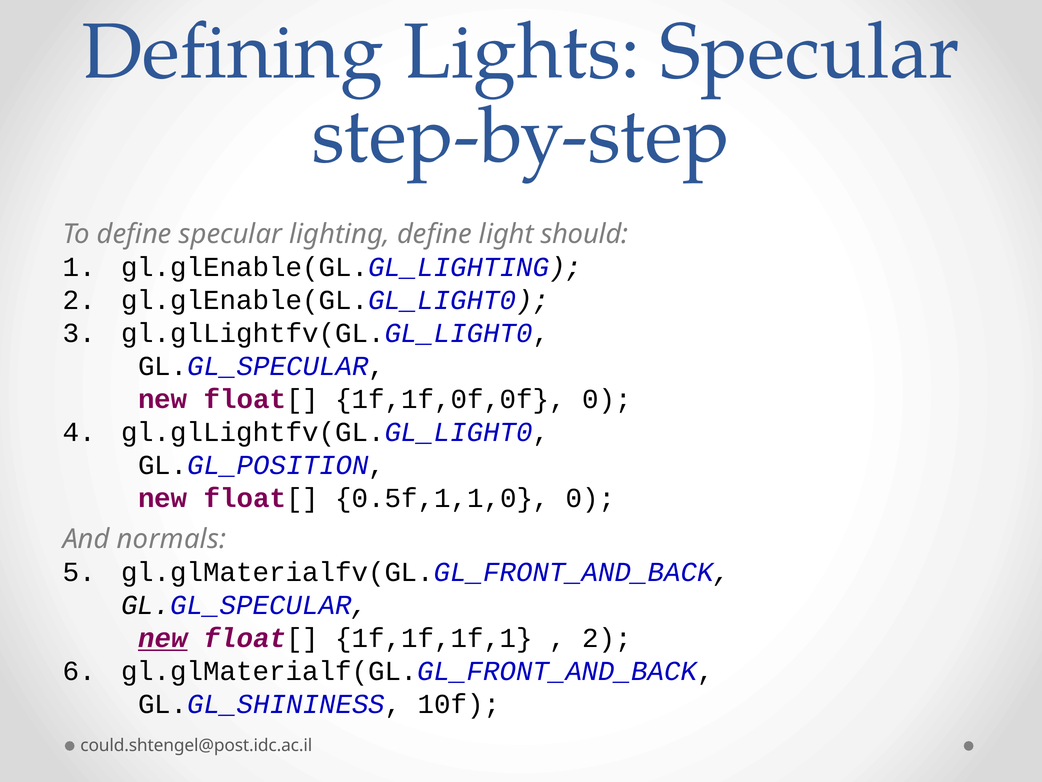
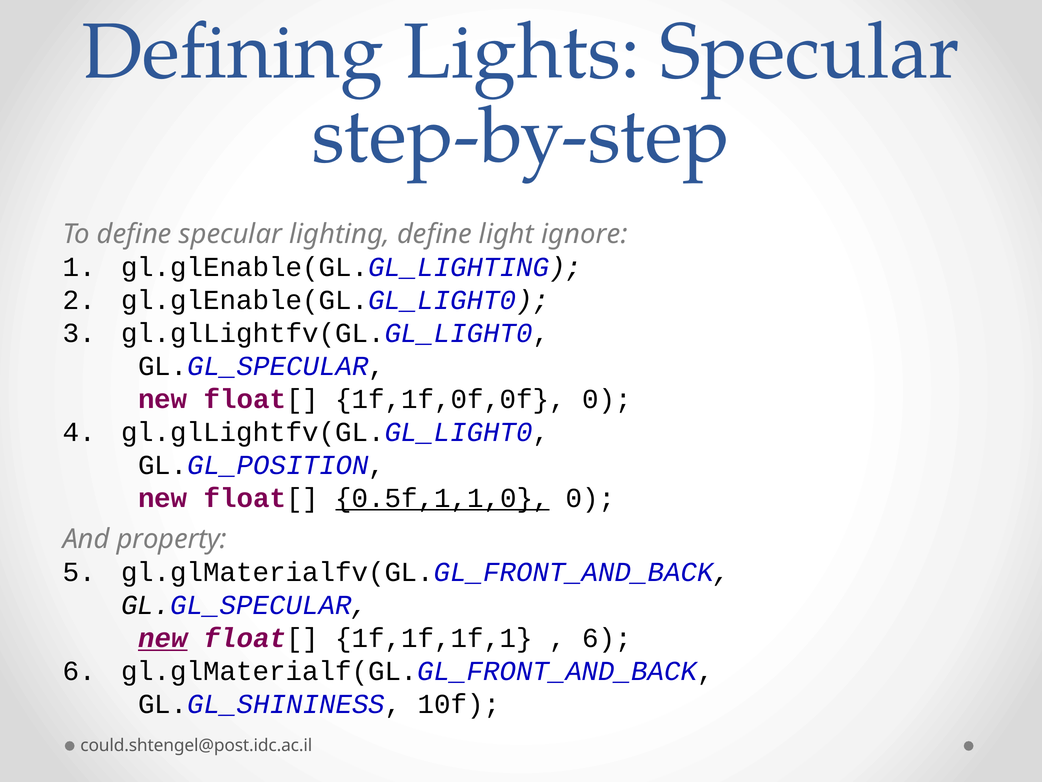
should: should -> ignore
0.5f,1,1,0 underline: none -> present
normals: normals -> property
2 at (607, 638): 2 -> 6
